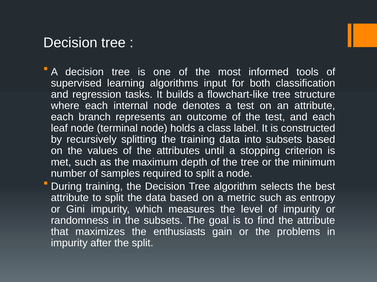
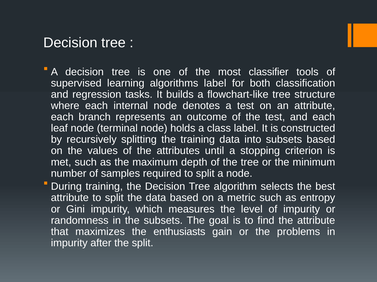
informed: informed -> classifier
algorithms input: input -> label
